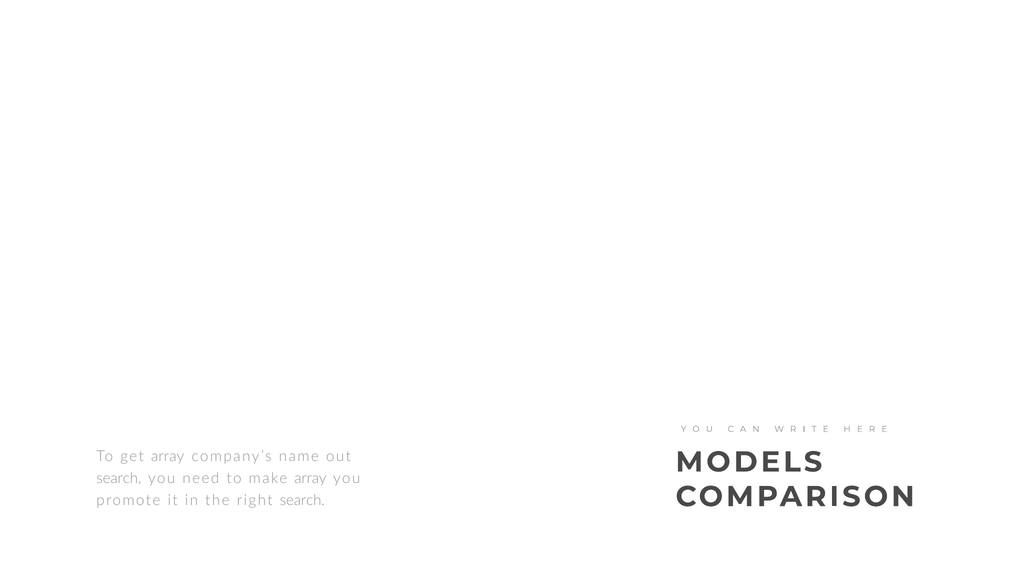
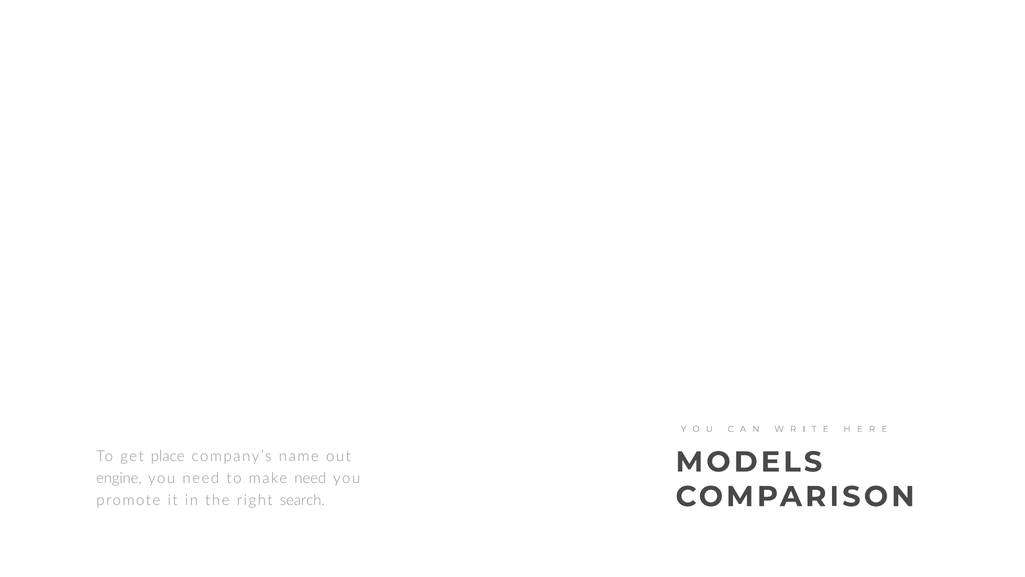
get array: array -> place
search at (119, 478): search -> engine
make array: array -> need
